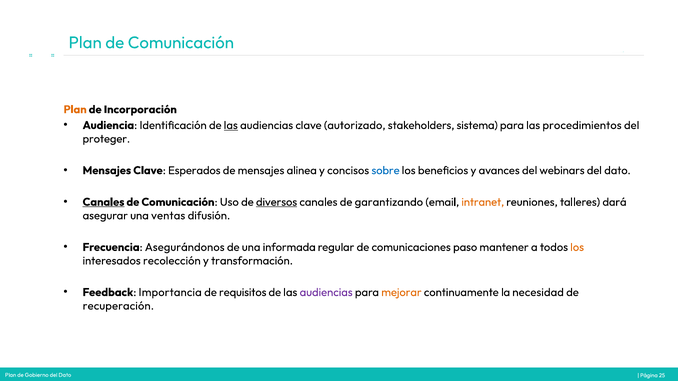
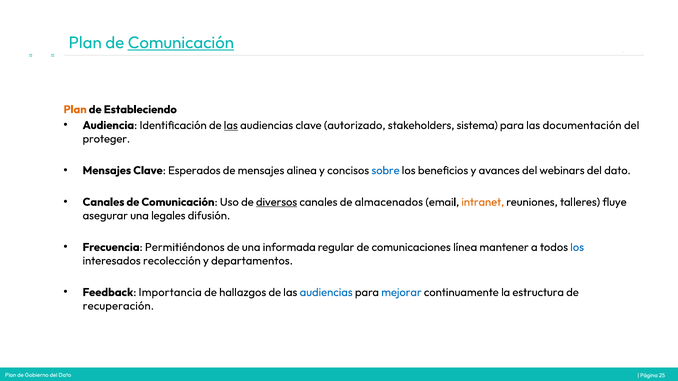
Comunicación at (181, 43) underline: none -> present
Incorporación: Incorporación -> Estableciendo
procedimientos: procedimientos -> documentación
Canales at (103, 202) underline: present -> none
garantizando: garantizando -> almacenados
dará: dará -> fluye
ventas: ventas -> legales
Asegurándonos: Asegurándonos -> Permitiéndonos
paso: paso -> línea
los at (577, 247) colour: orange -> blue
transformación: transformación -> departamentos
requisitos: requisitos -> hallazgos
audiencias at (326, 293) colour: purple -> blue
mejorar colour: orange -> blue
necesidad: necesidad -> estructura
